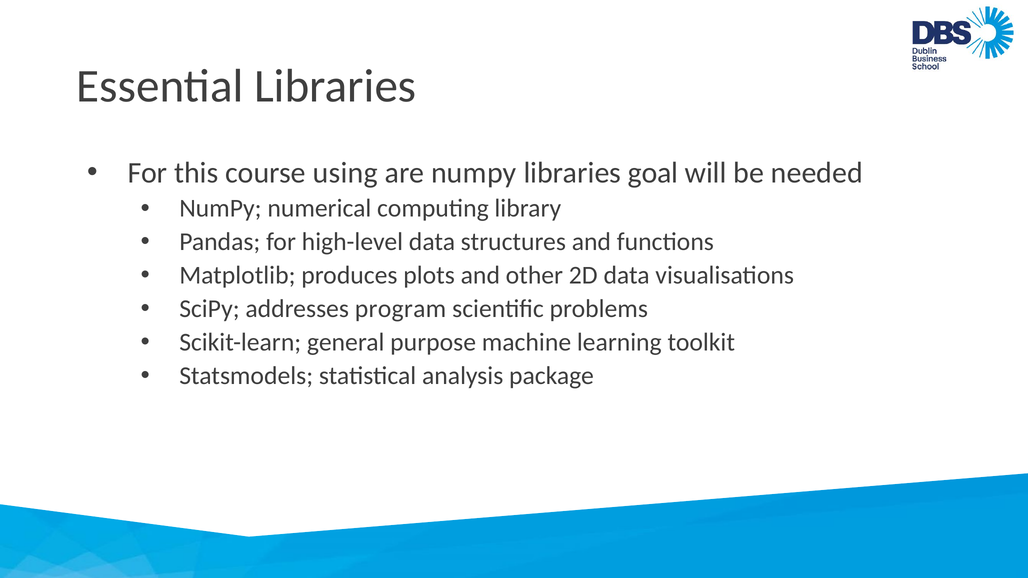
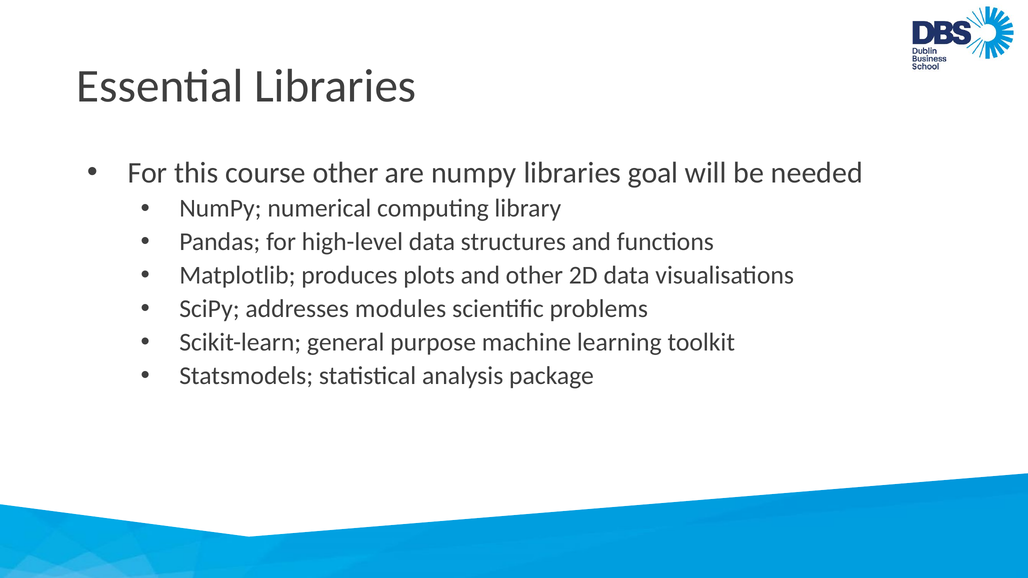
course using: using -> other
program: program -> modules
